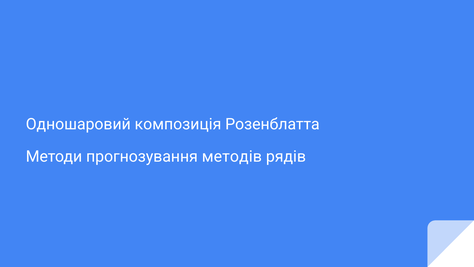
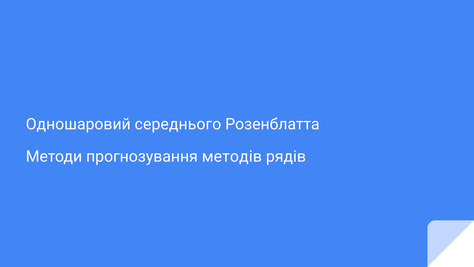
композиція: композиція -> середнього
